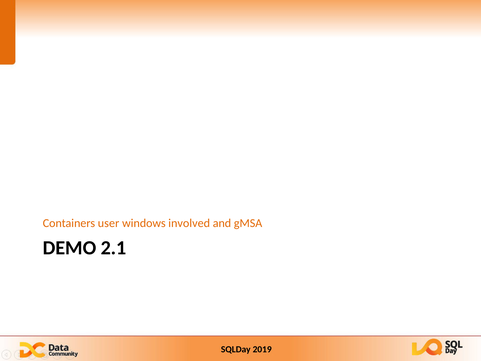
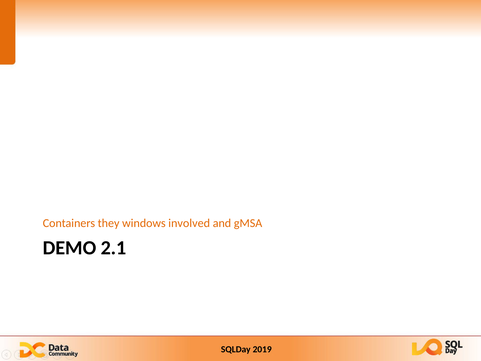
user: user -> they
